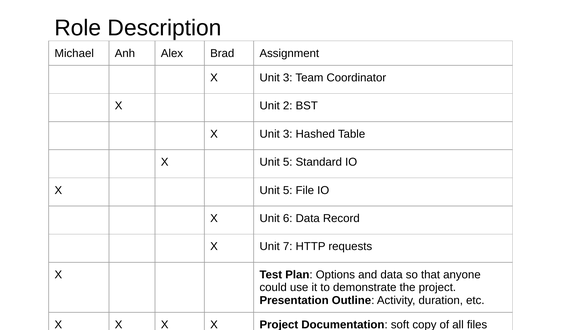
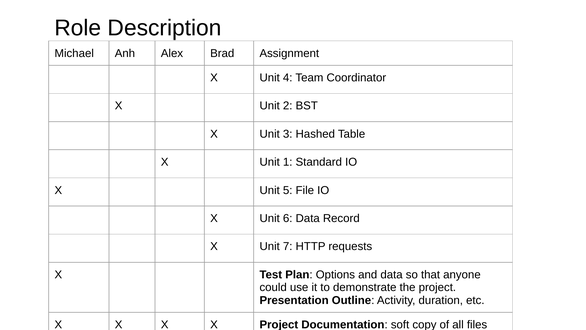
3 at (288, 78): 3 -> 4
5 at (288, 162): 5 -> 1
